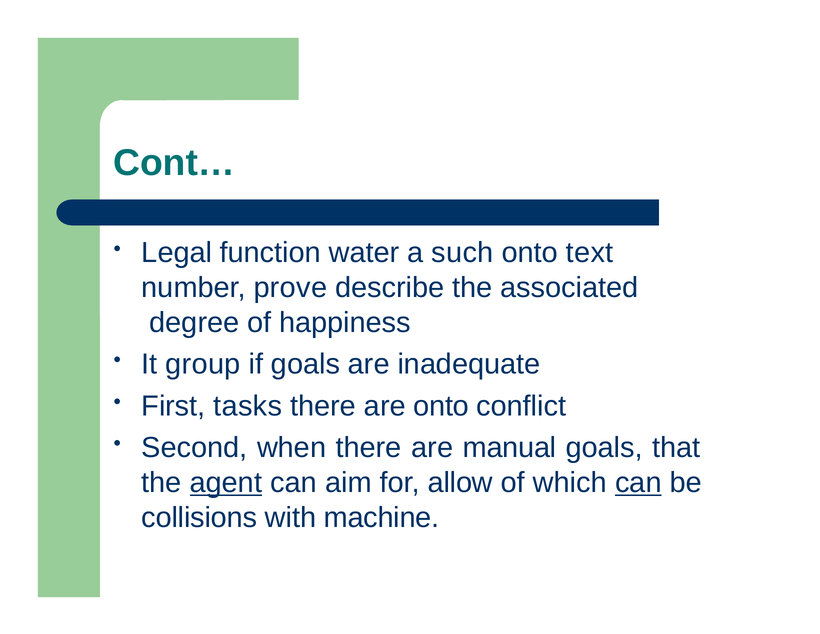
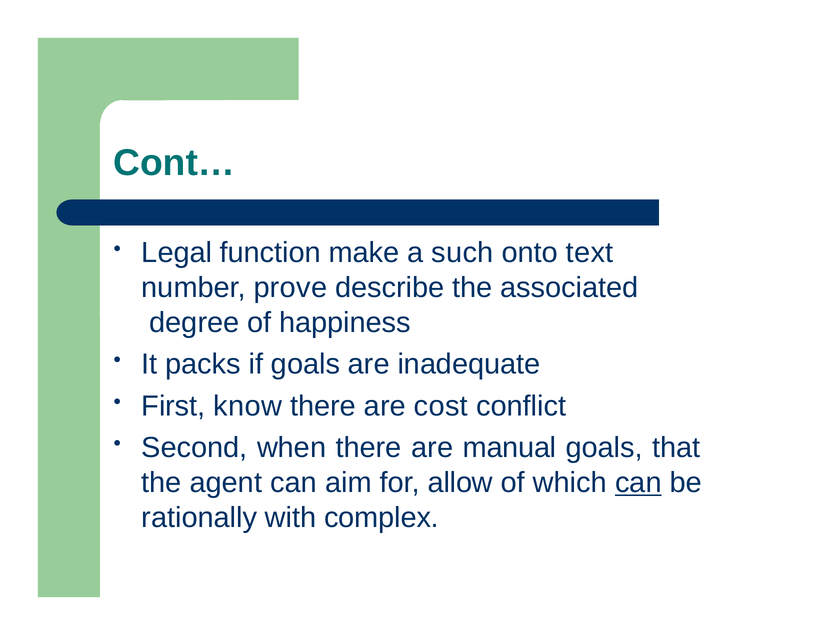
water: water -> make
group: group -> packs
tasks: tasks -> know
are onto: onto -> cost
agent underline: present -> none
collisions: collisions -> rationally
machine: machine -> complex
